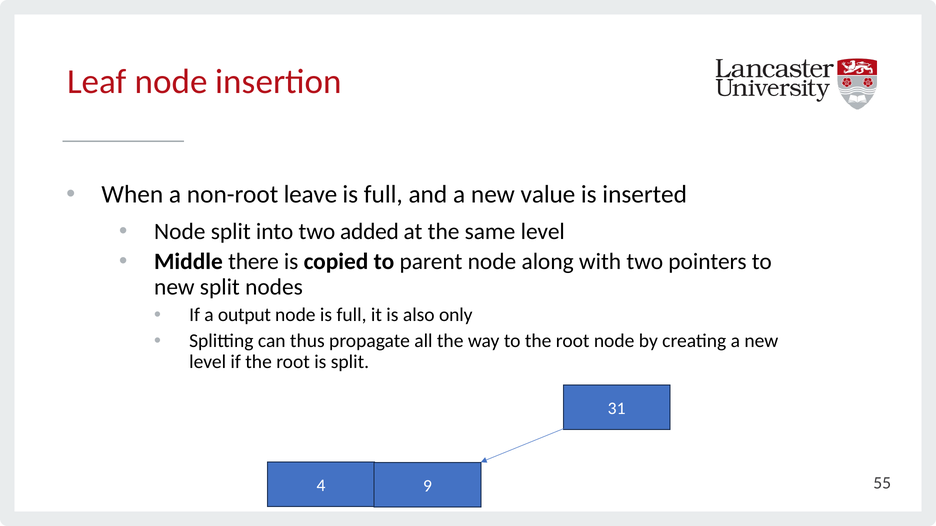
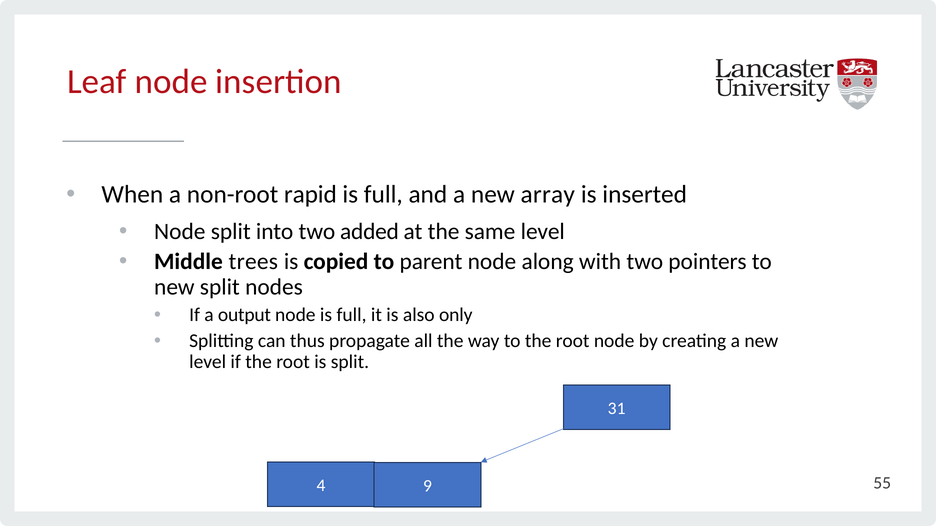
leave: leave -> rapid
value: value -> array
there: there -> trees
